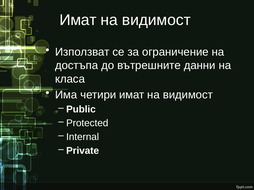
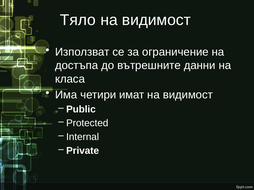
Имат at (78, 20): Имат -> Тяло
